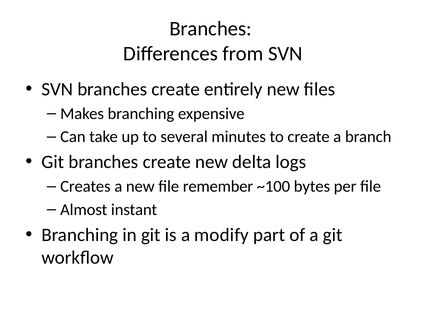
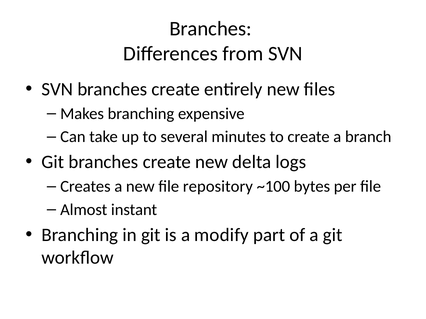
remember: remember -> repository
